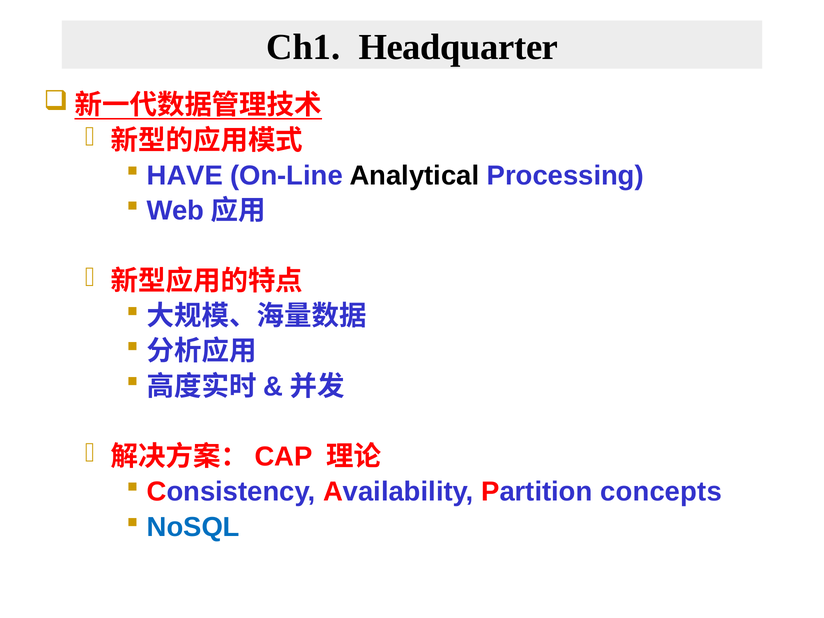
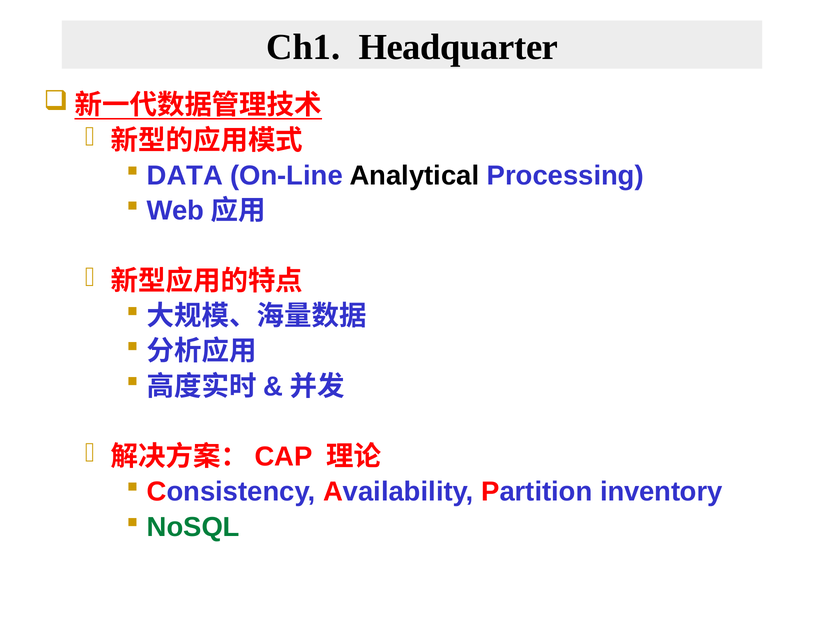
HAVE: HAVE -> DATA
concepts: concepts -> inventory
NoSQL colour: blue -> green
